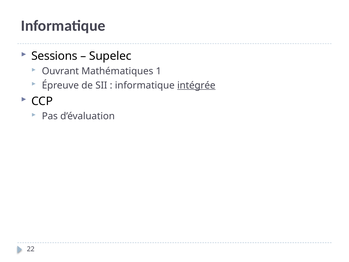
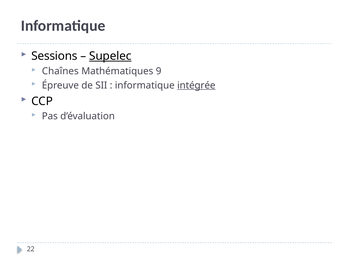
Supelec underline: none -> present
Ouvrant: Ouvrant -> Chaînes
1: 1 -> 9
